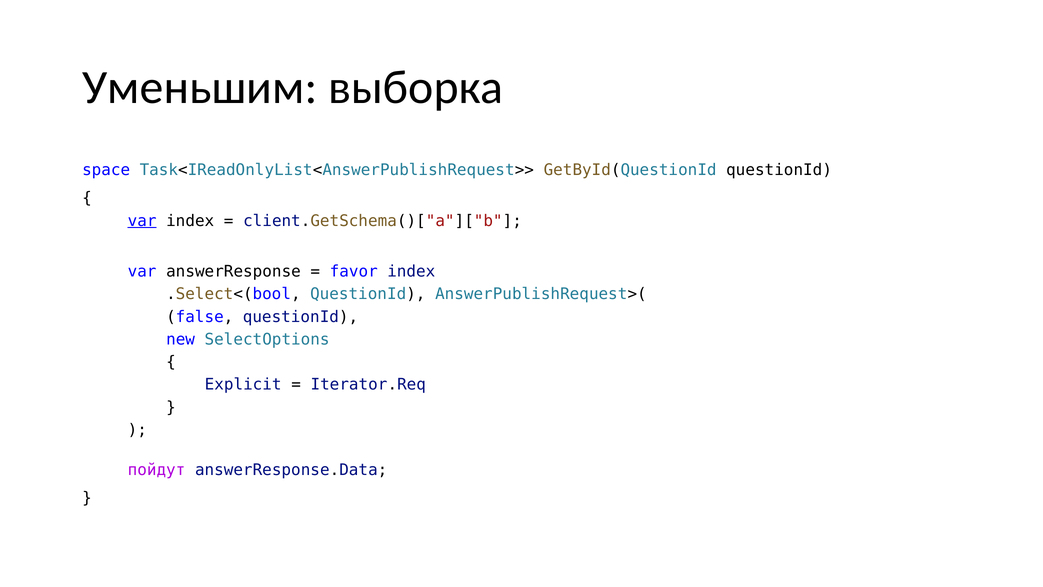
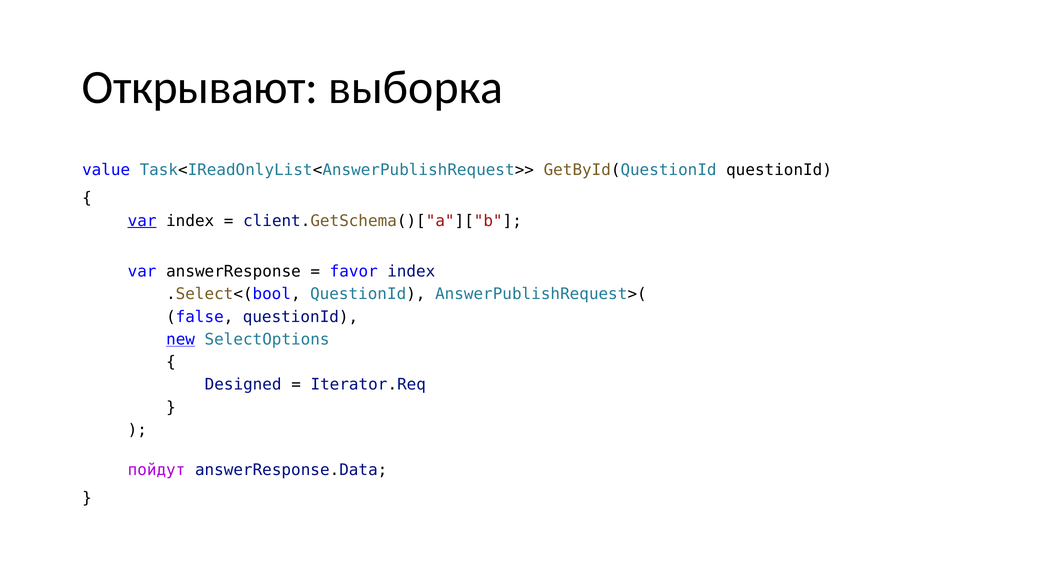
Уменьшим: Уменьшим -> Открывают
space: space -> value
new underline: none -> present
Explicit: Explicit -> Designed
